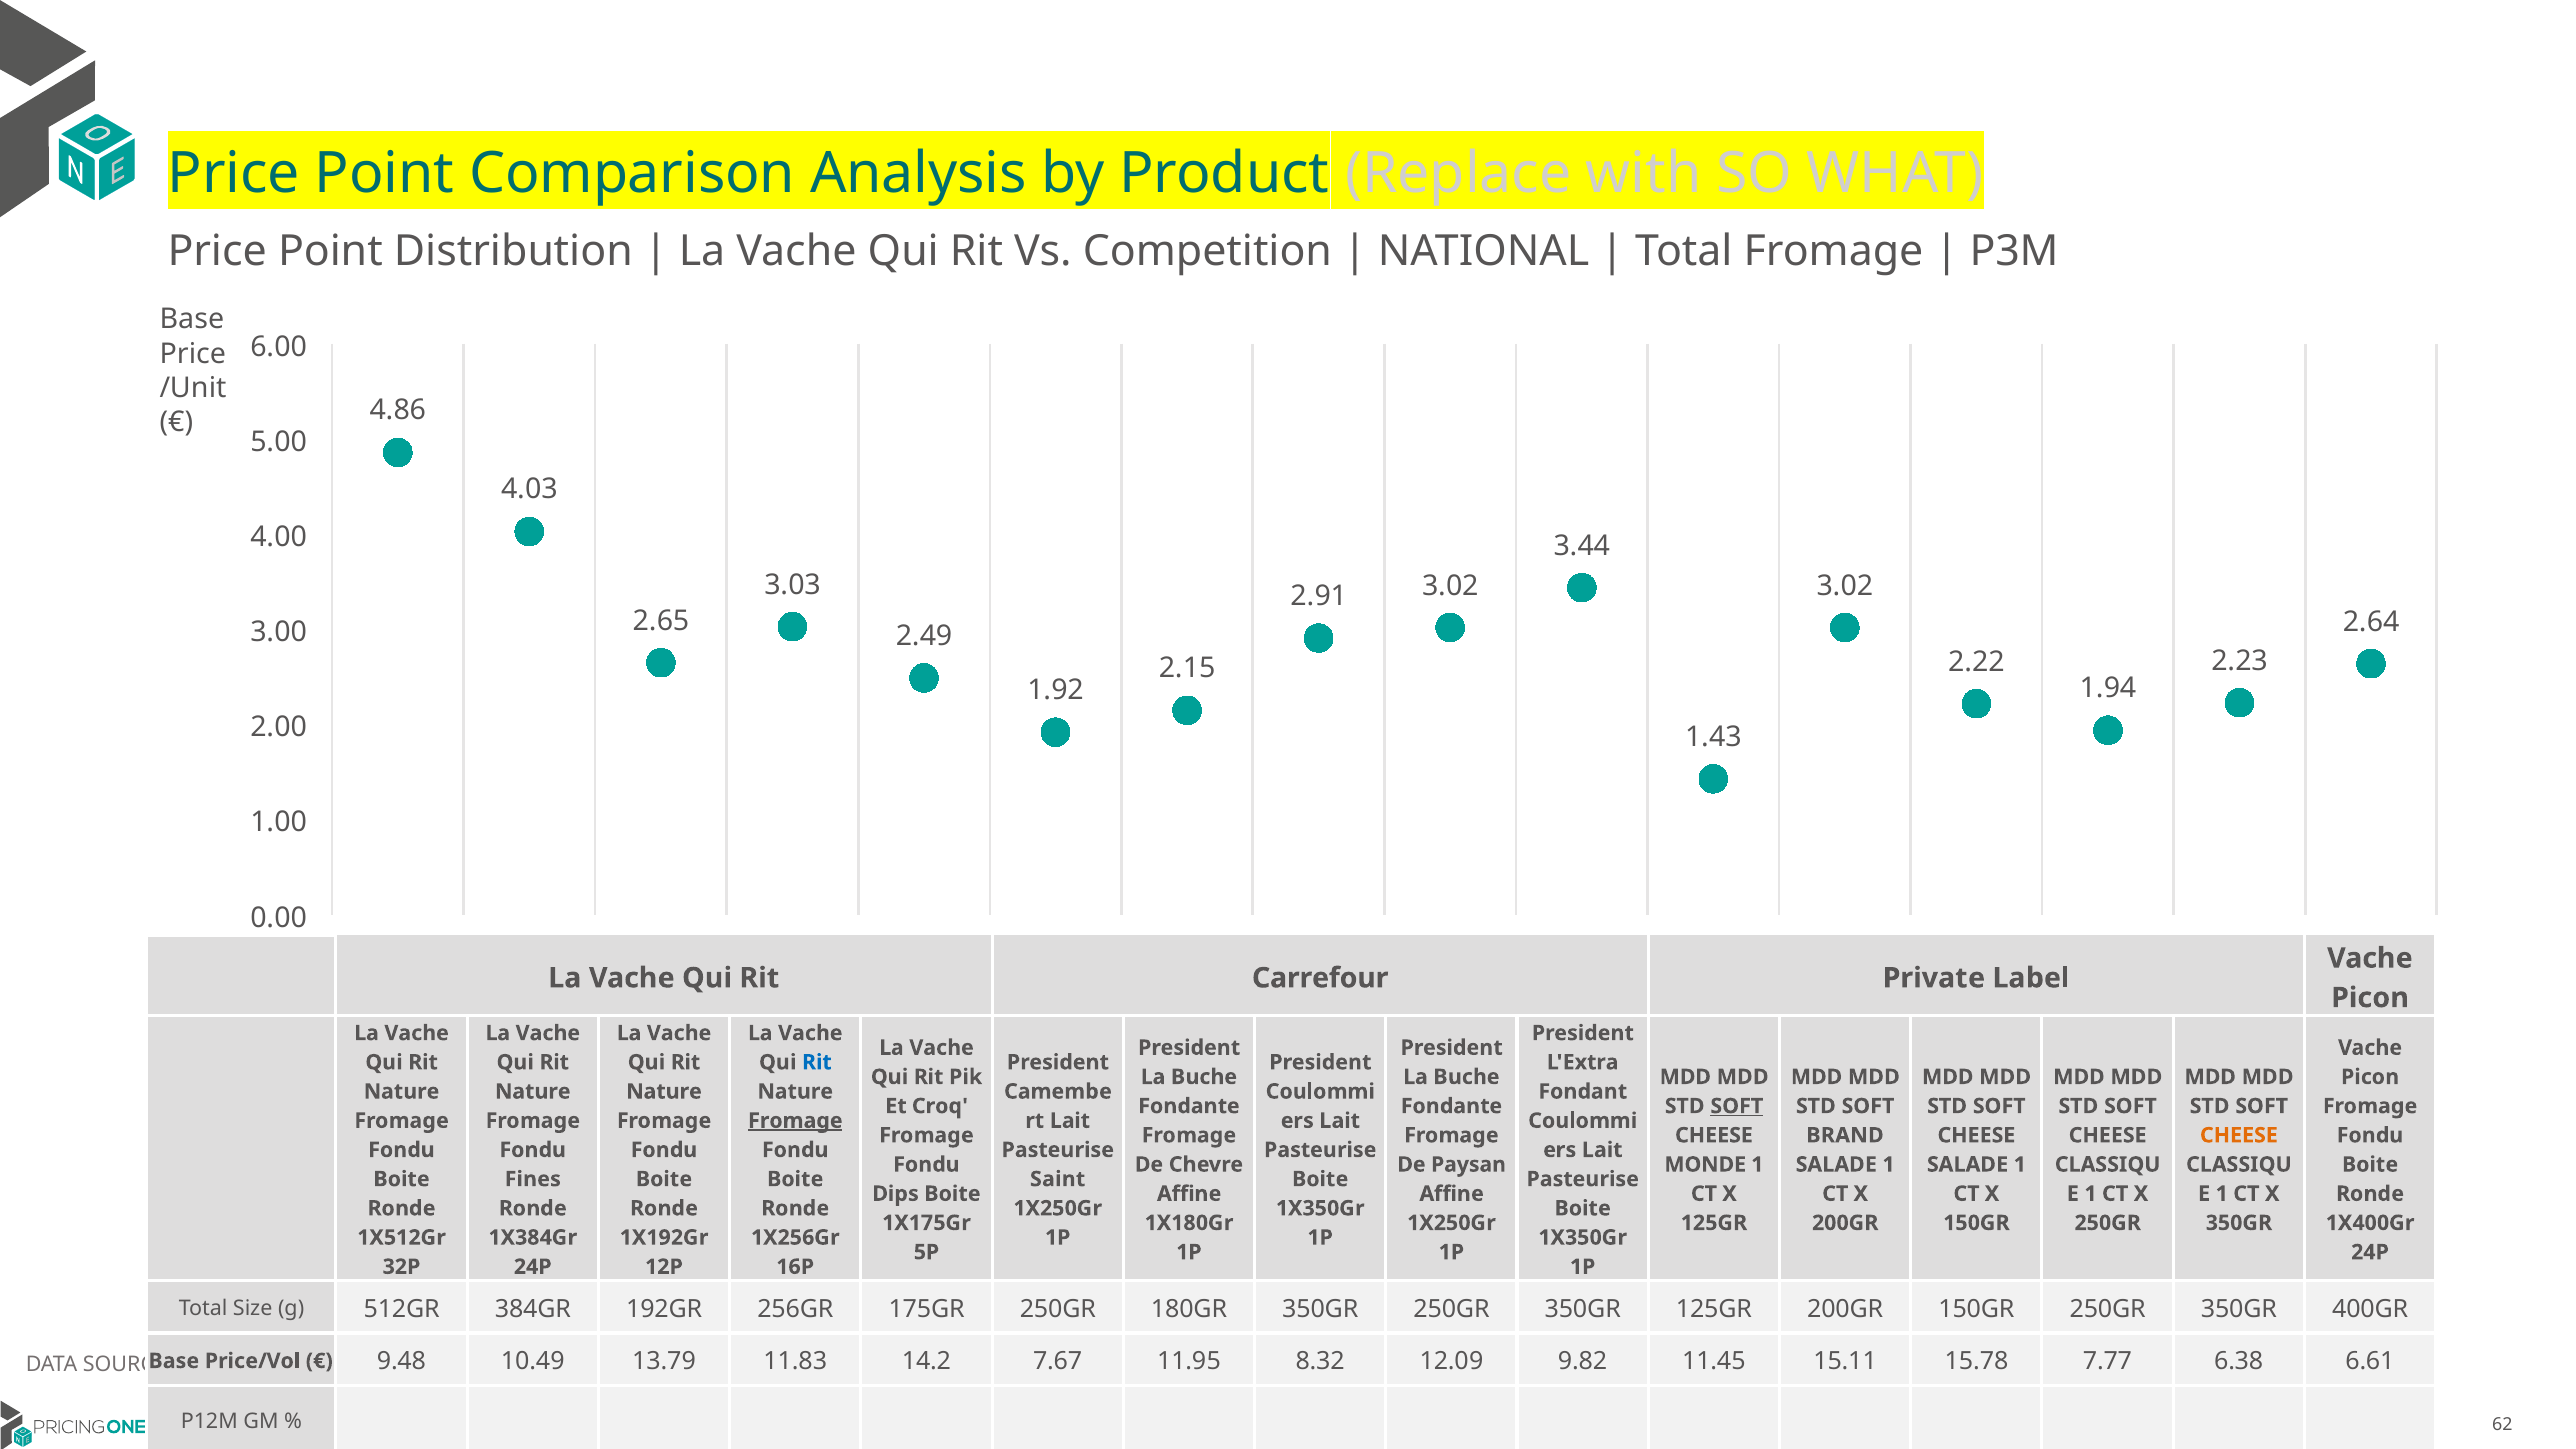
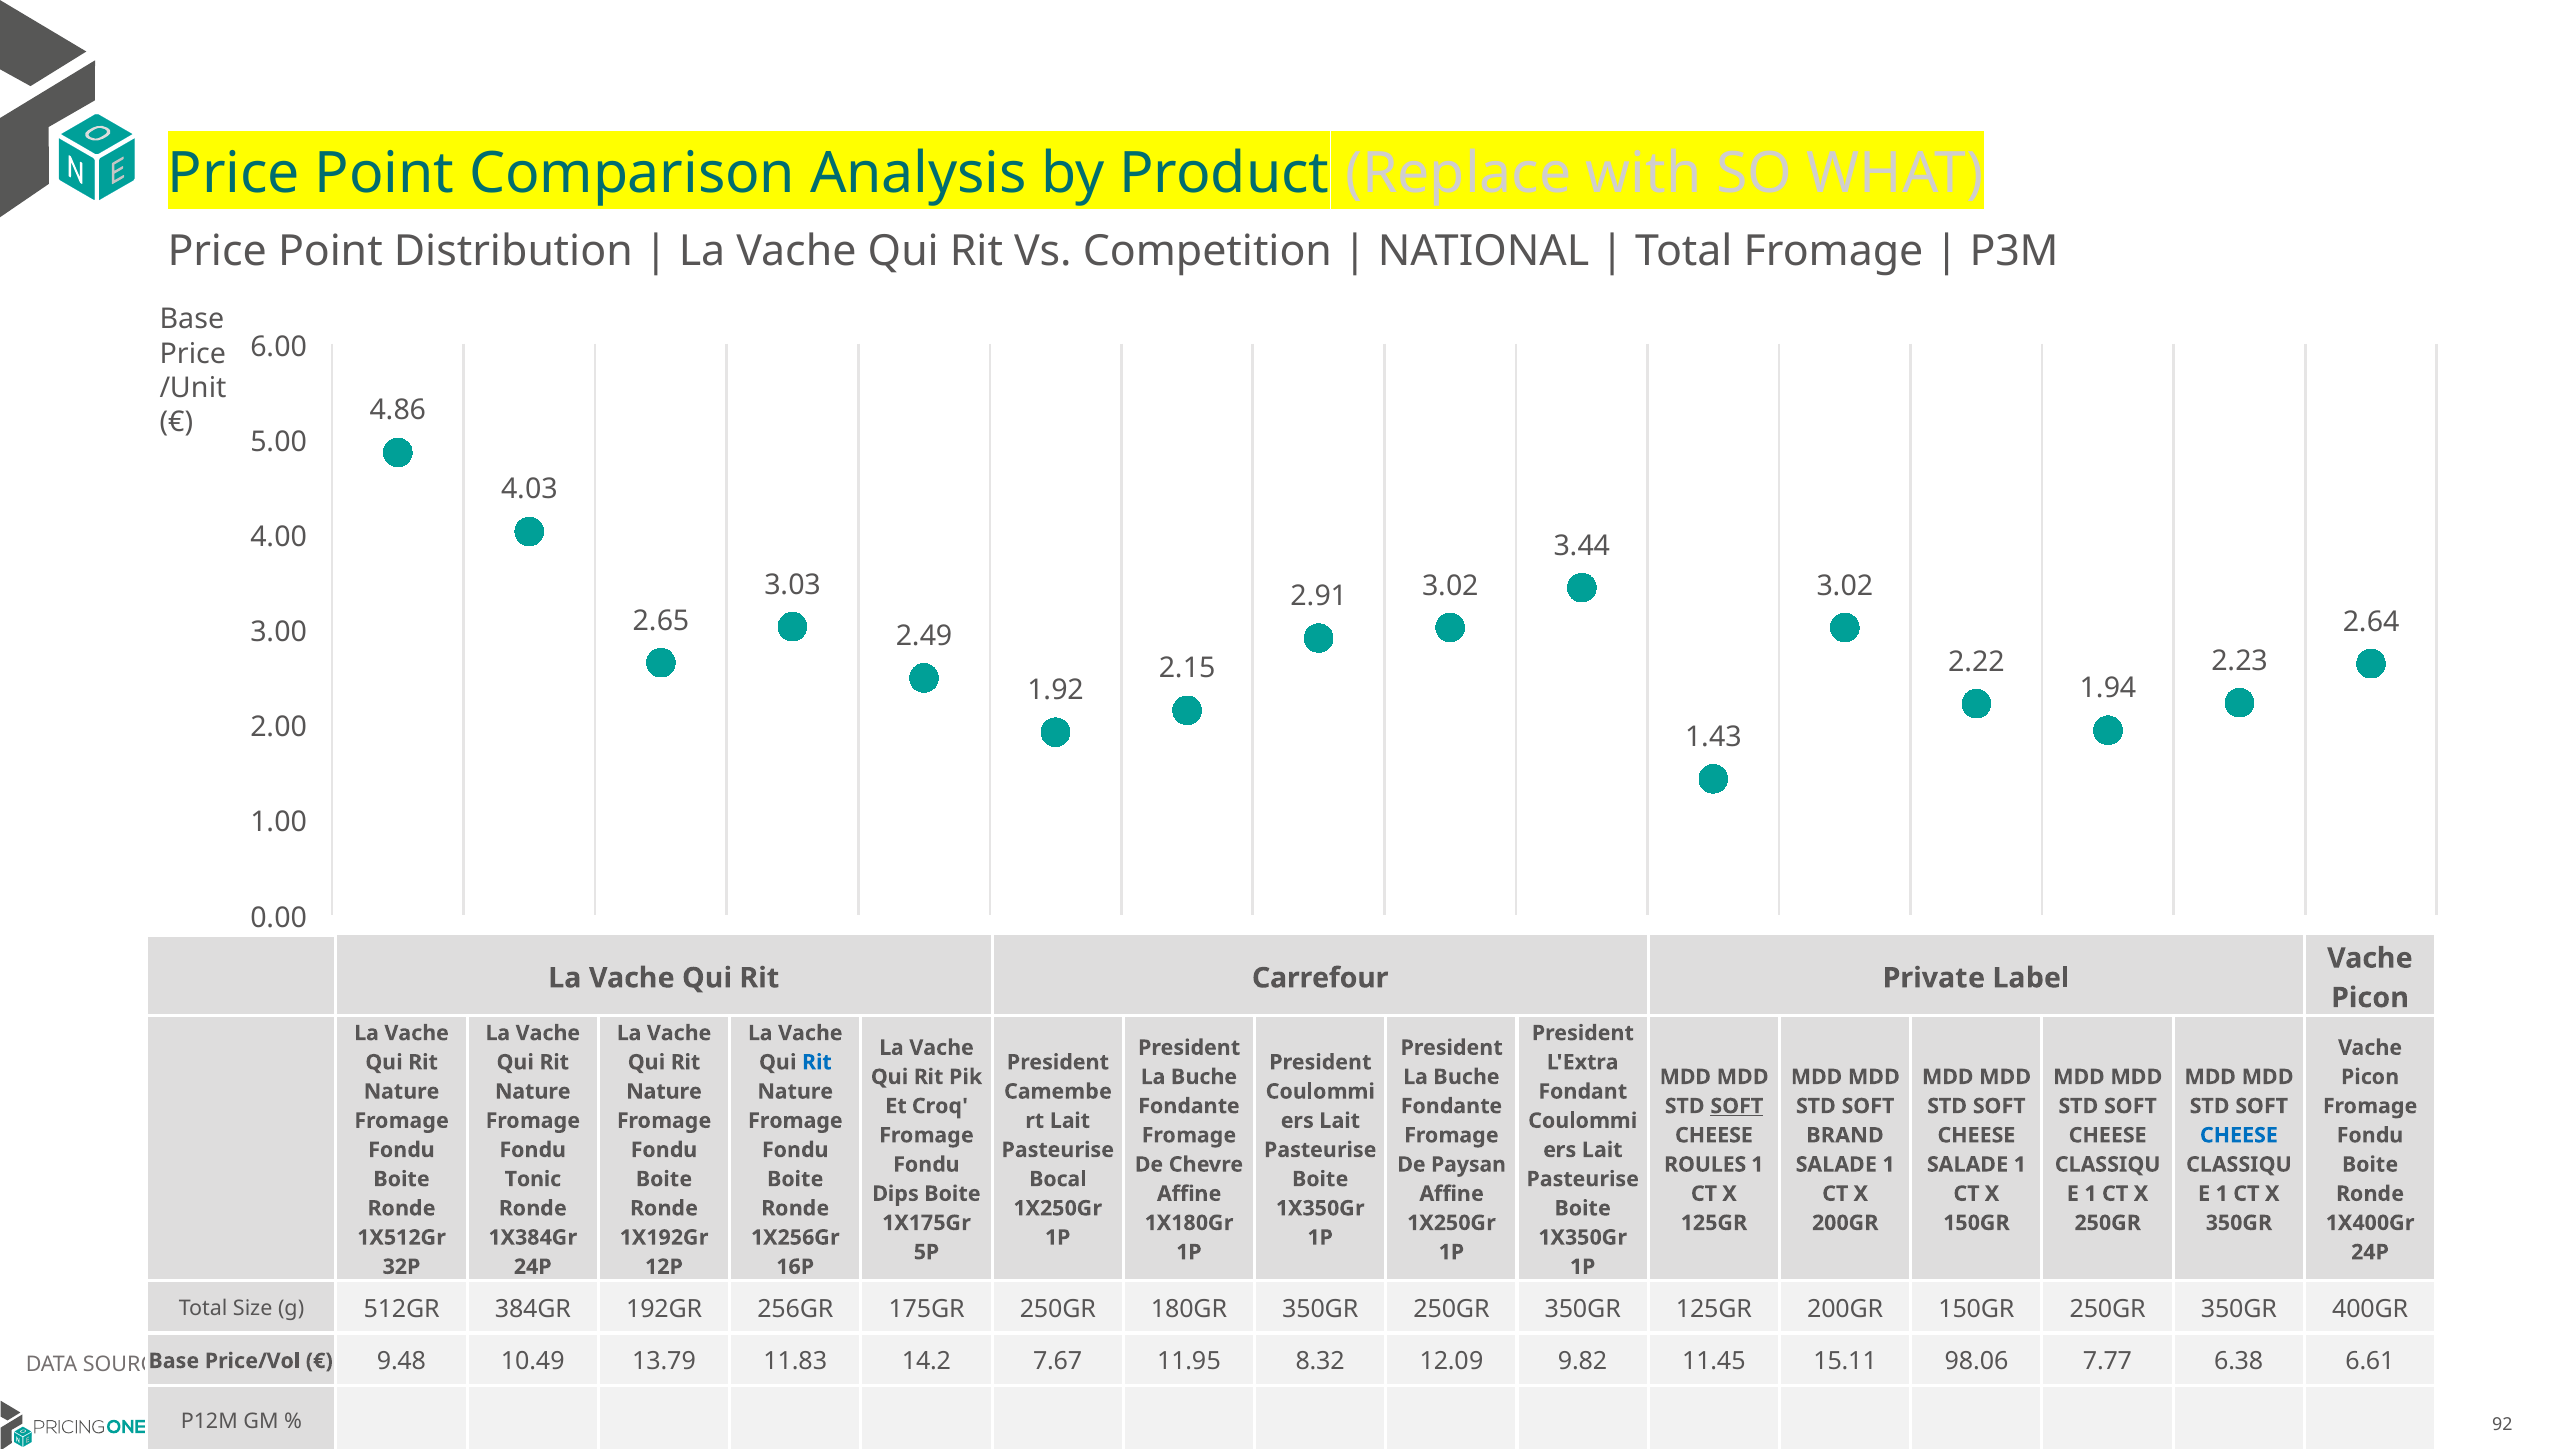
Fromage at (795, 1121) underline: present -> none
CHEESE at (2239, 1135) colour: orange -> blue
MONDE: MONDE -> ROULES
Fines: Fines -> Tonic
Saint: Saint -> Bocal
15.78: 15.78 -> 98.06
62: 62 -> 92
